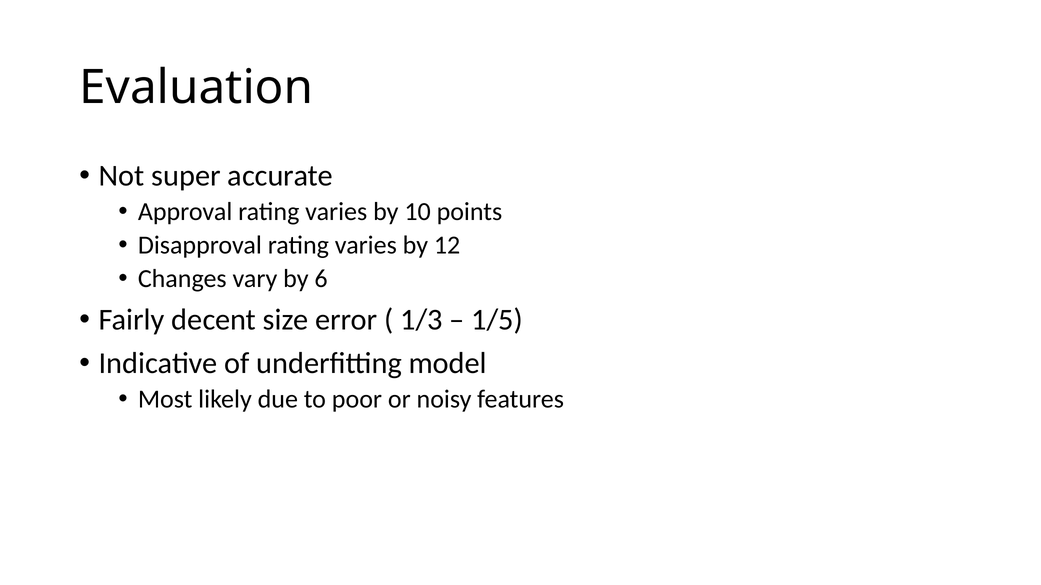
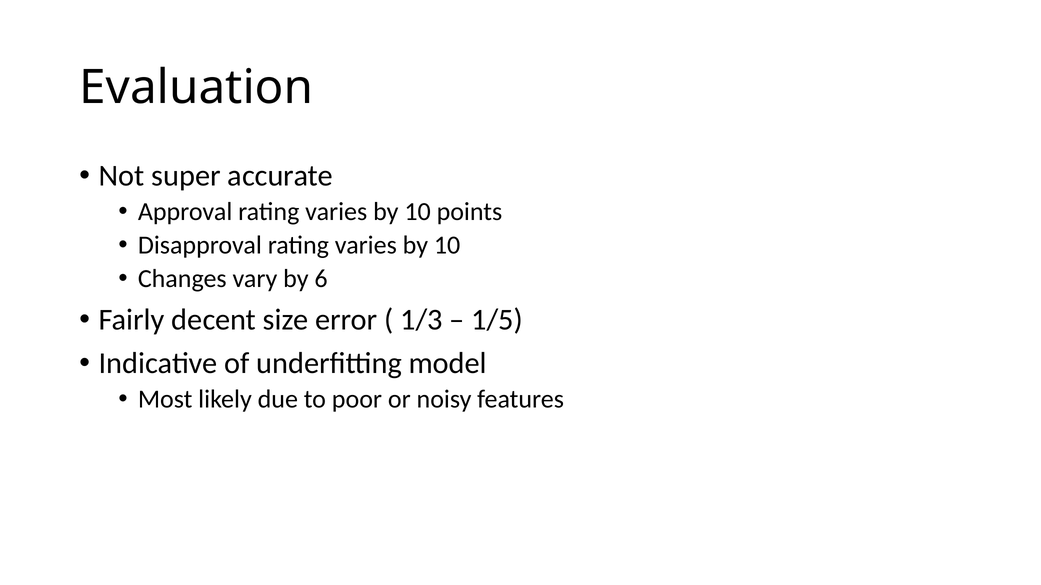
12 at (447, 245): 12 -> 10
